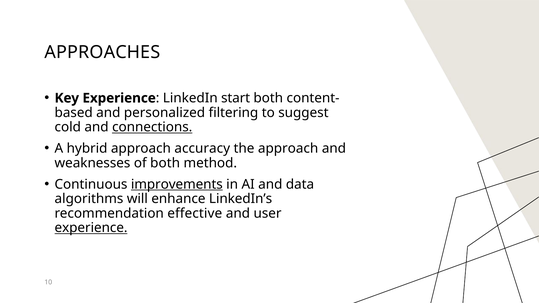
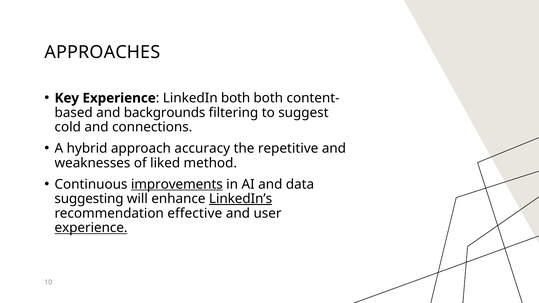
LinkedIn start: start -> both
personalized: personalized -> backgrounds
connections underline: present -> none
the approach: approach -> repetitive
of both: both -> liked
algorithms: algorithms -> suggesting
LinkedIn’s underline: none -> present
